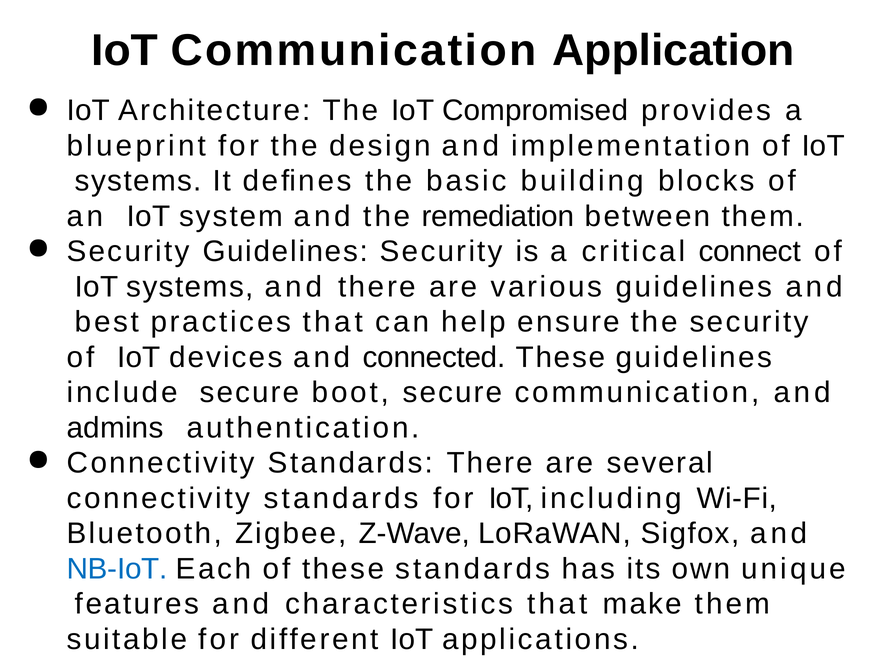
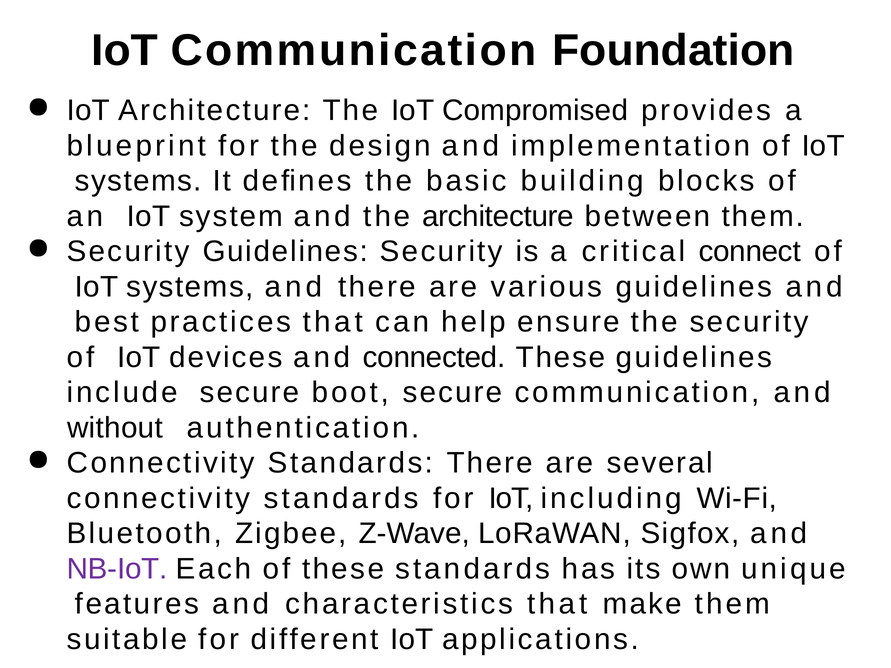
Application: Application -> Foundation
the remediation: remediation -> architecture
admins: admins -> without
NB-IoT colour: blue -> purple
